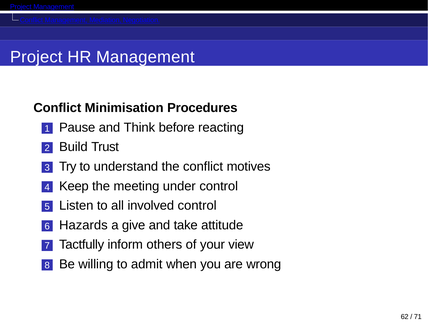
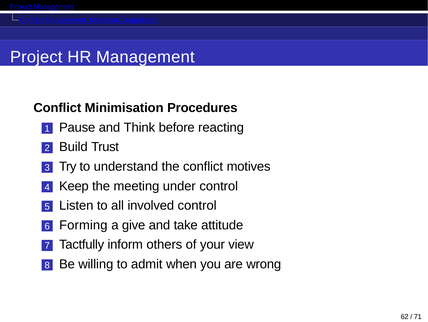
Hazards: Hazards -> Forming
